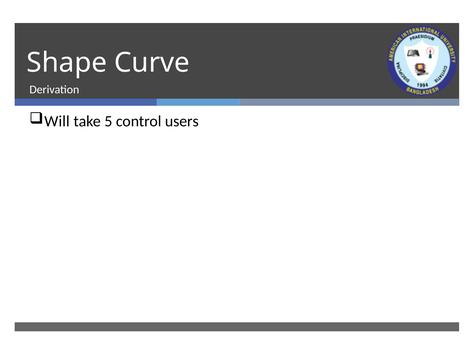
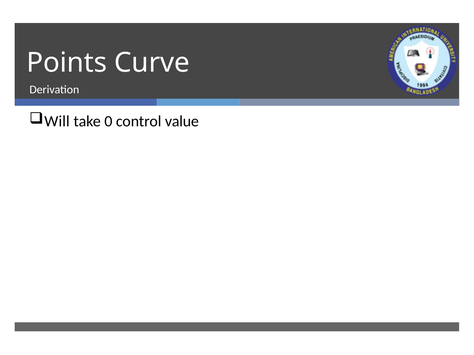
Shape: Shape -> Points
5: 5 -> 0
users: users -> value
